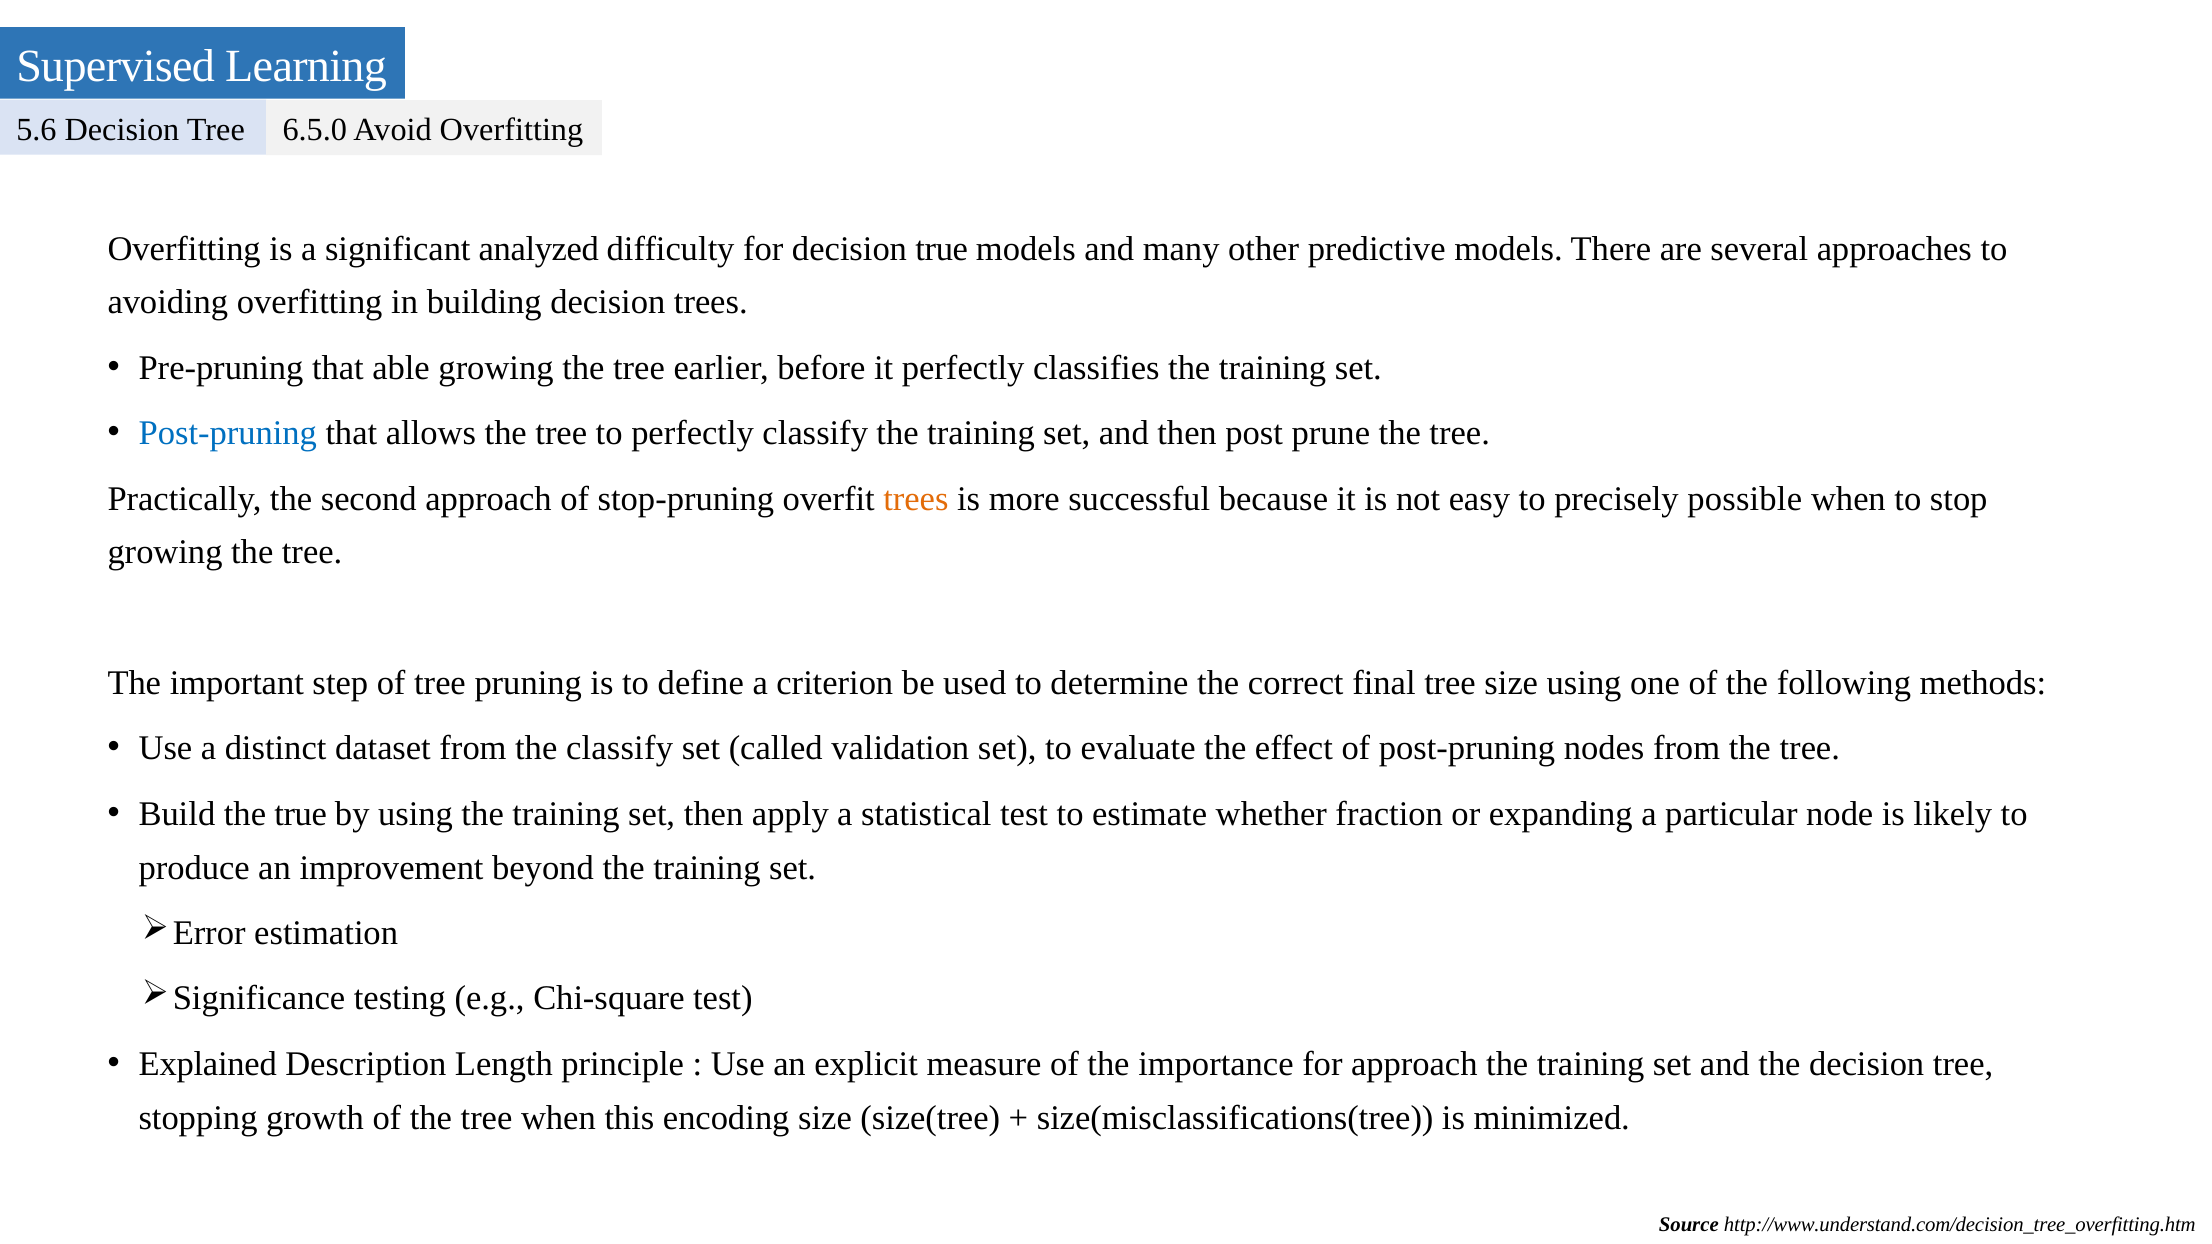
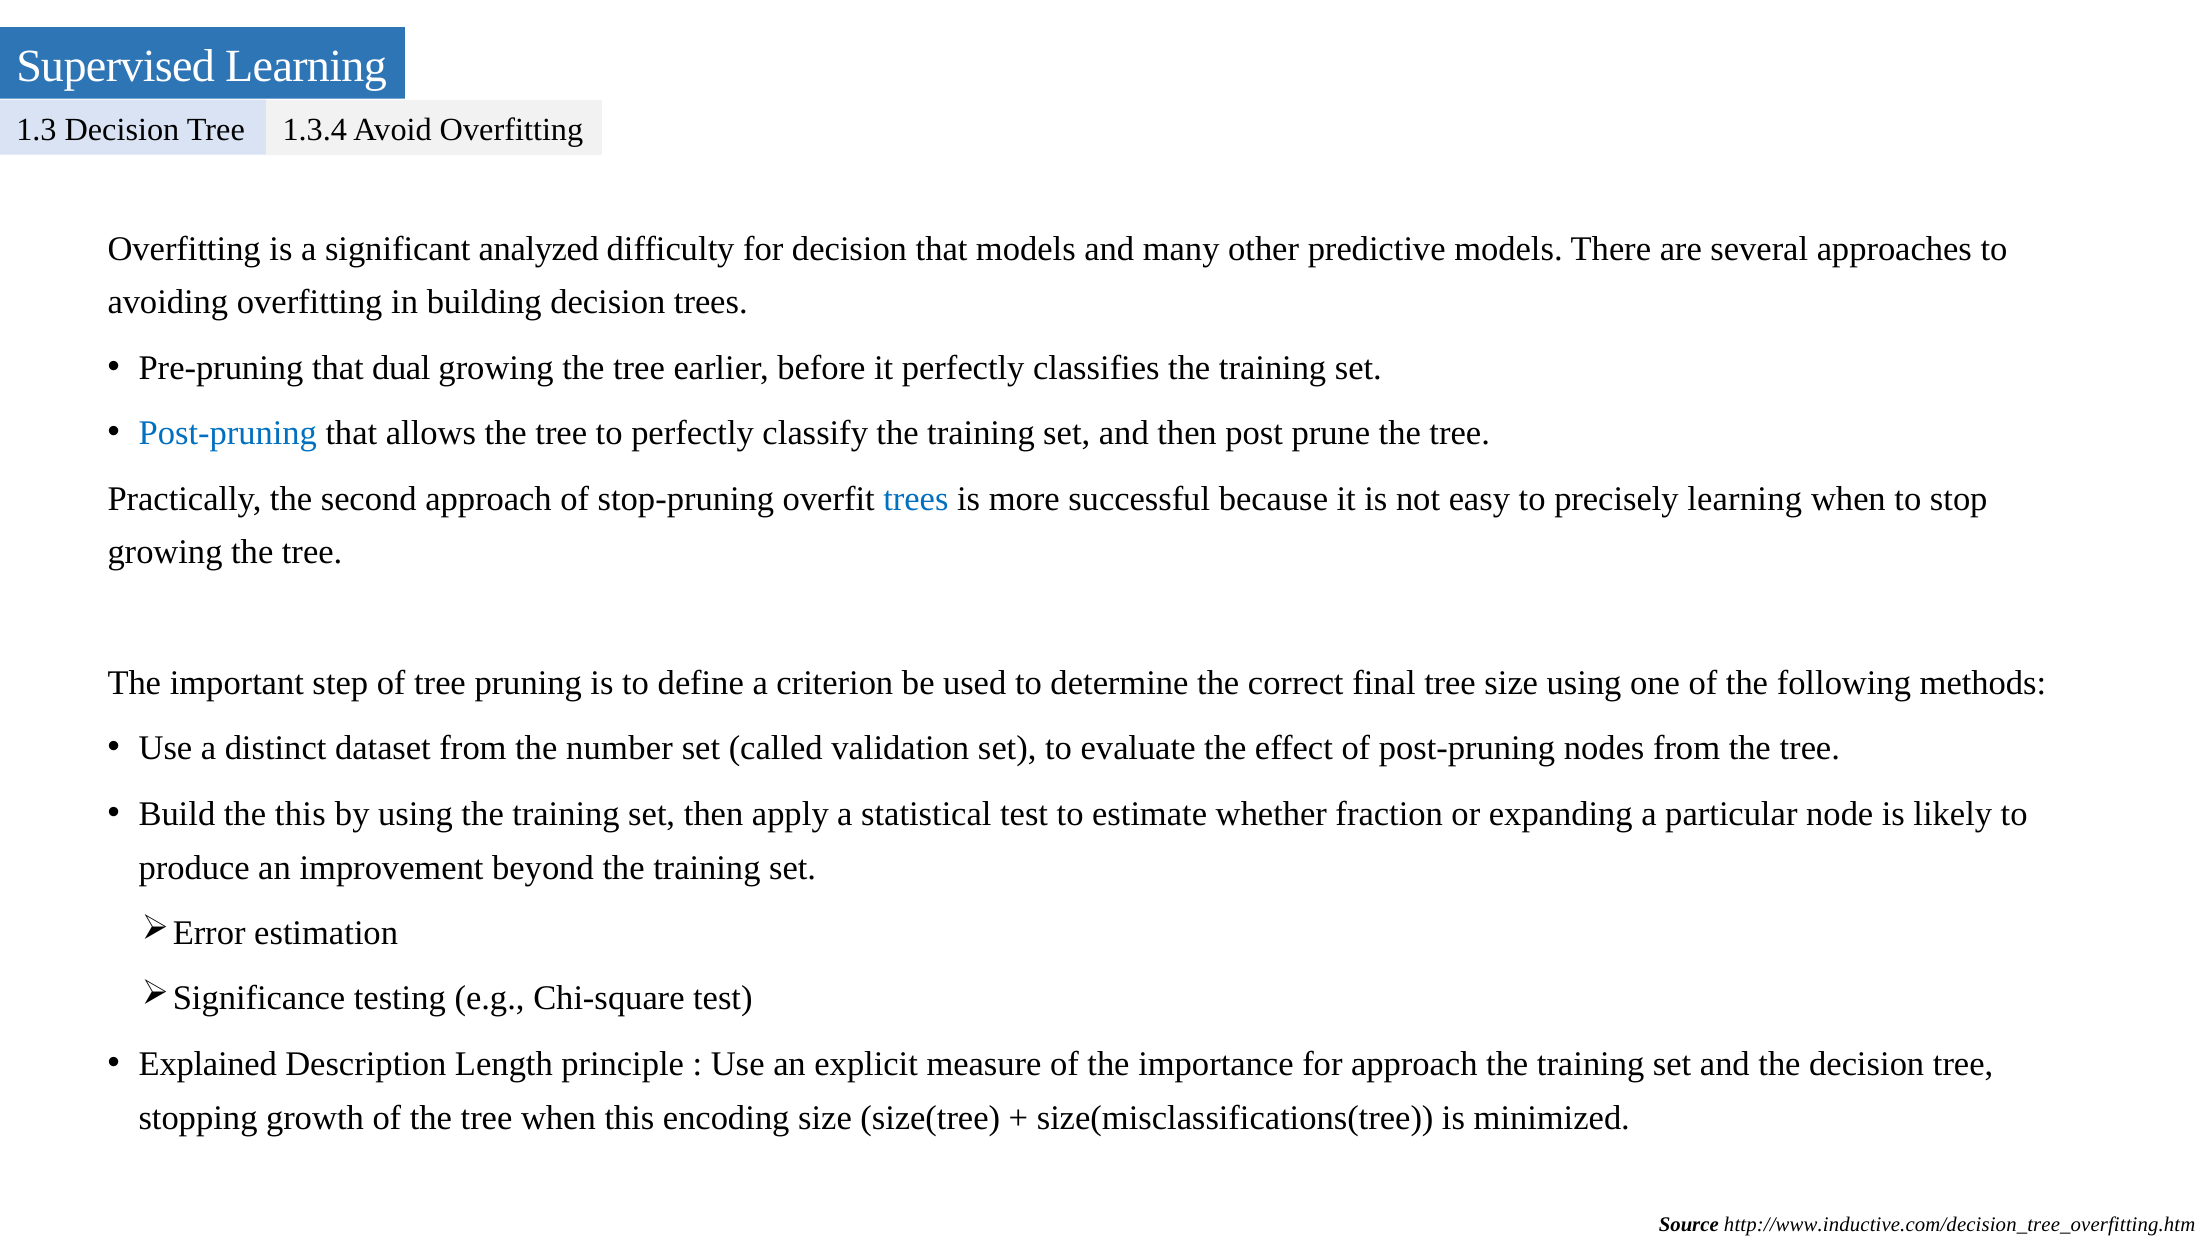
5.6: 5.6 -> 1.3
6.5.0: 6.5.0 -> 1.3.4
decision true: true -> that
able: able -> dual
trees at (916, 499) colour: orange -> blue
precisely possible: possible -> learning
the classify: classify -> number
the true: true -> this
http://www.understand.com/decision_tree_overfitting.htm: http://www.understand.com/decision_tree_overfitting.htm -> http://www.inductive.com/decision_tree_overfitting.htm
